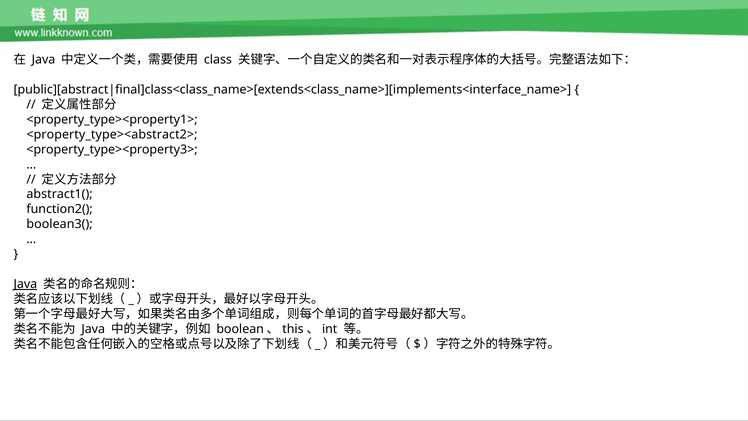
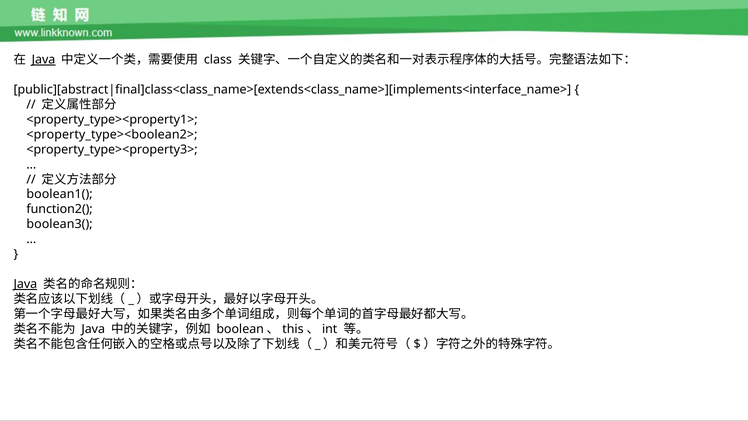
Java at (43, 60) underline: none -> present
<property_type><abstract2>: <property_type><abstract2> -> <property_type><boolean2>
abstract1(: abstract1( -> boolean1(
